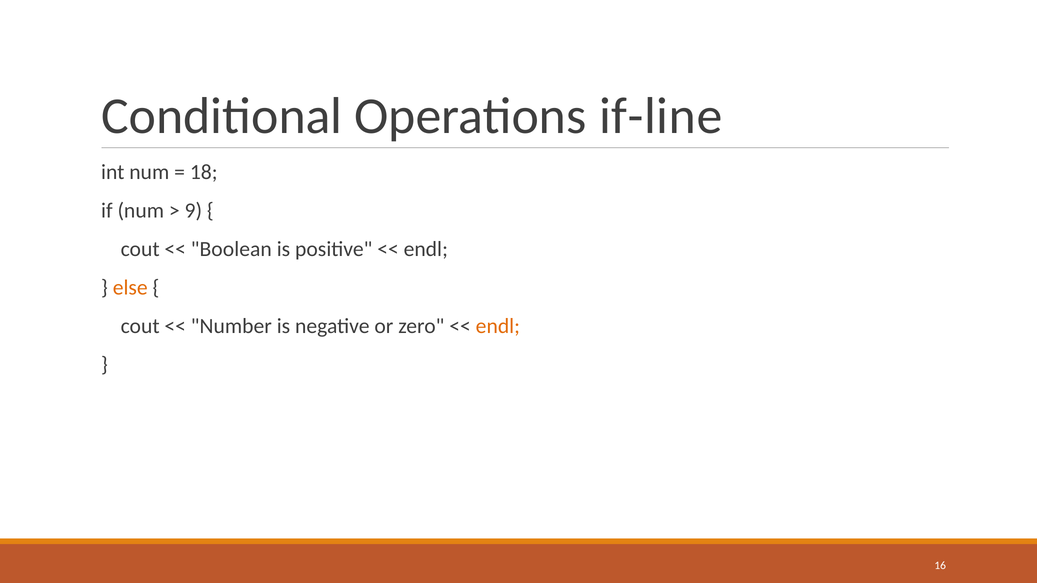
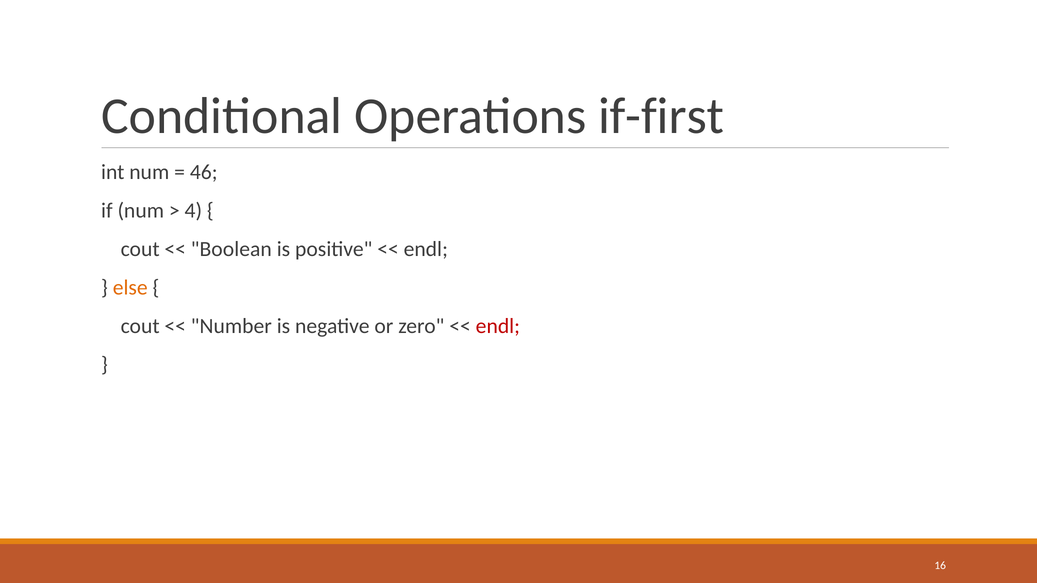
if-line: if-line -> if-first
18: 18 -> 46
9: 9 -> 4
endl at (498, 326) colour: orange -> red
